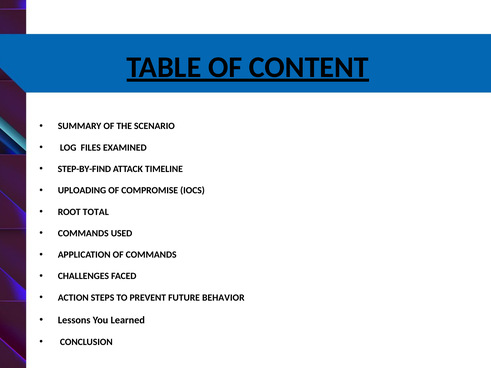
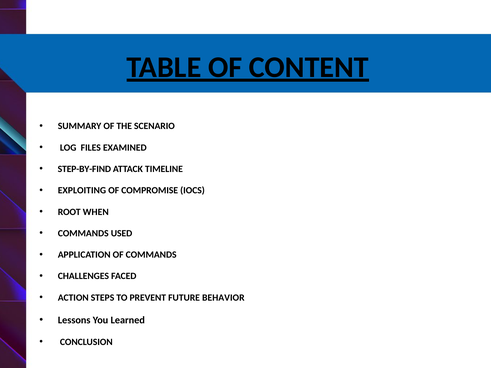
UPLOADING: UPLOADING -> EXPLOITING
TOTAL: TOTAL -> WHEN
